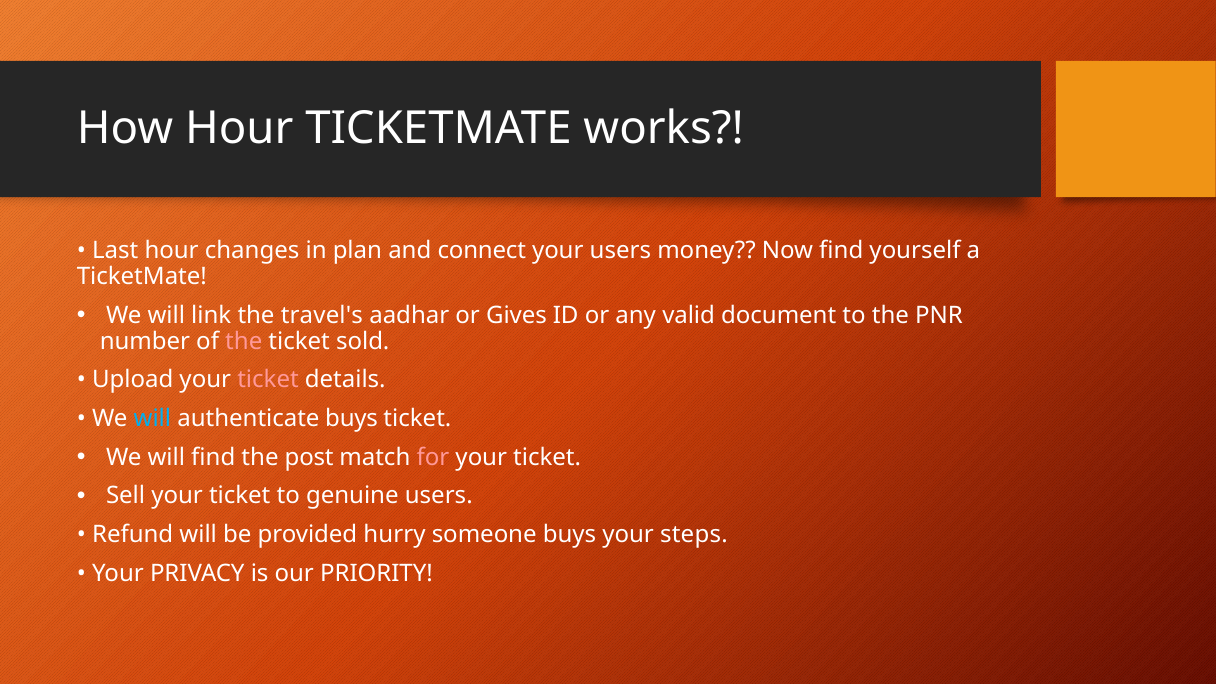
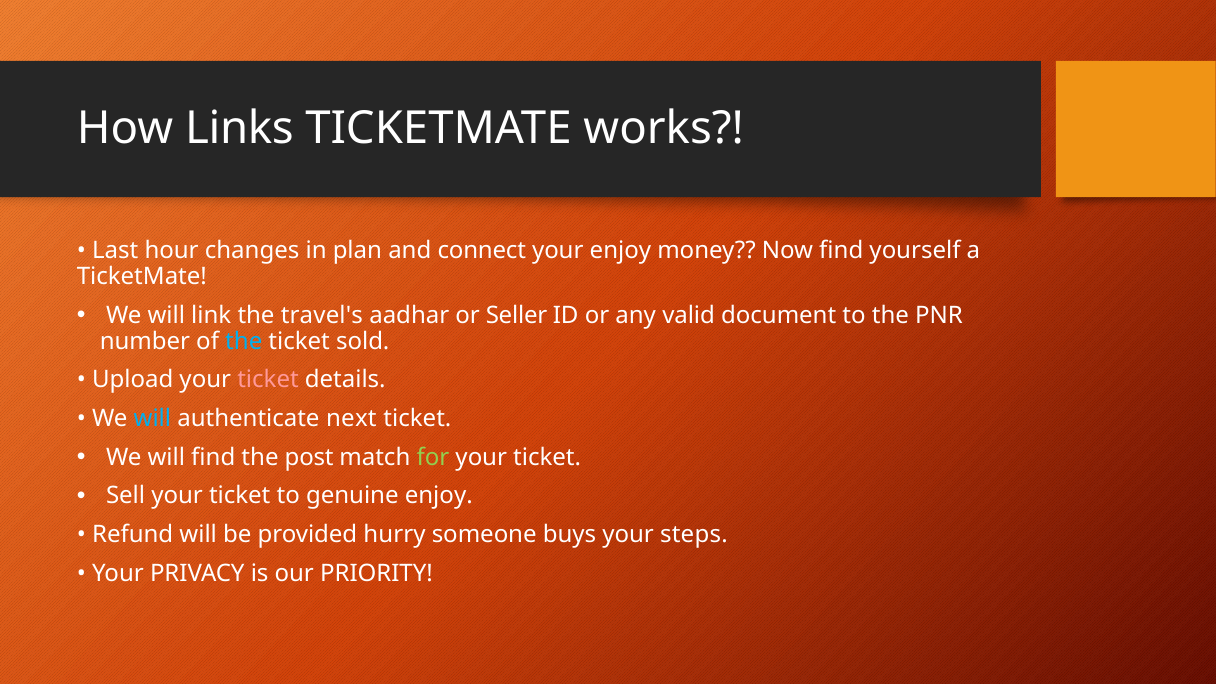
How Hour: Hour -> Links
your users: users -> enjoy
Gives: Gives -> Seller
the at (244, 341) colour: pink -> light blue
authenticate buys: buys -> next
for colour: pink -> light green
genuine users: users -> enjoy
